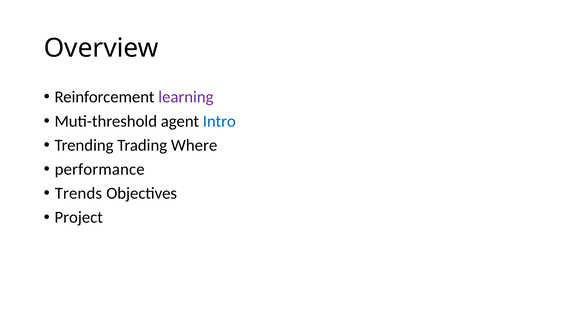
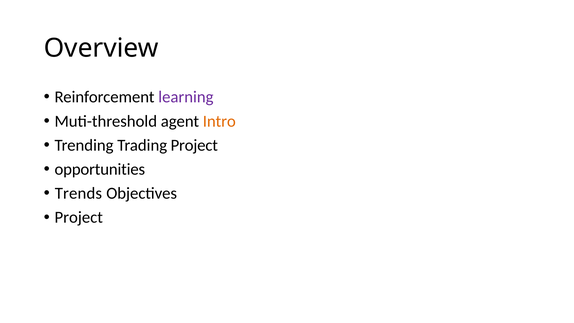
Intro colour: blue -> orange
Trading Where: Where -> Project
performance: performance -> opportunities
